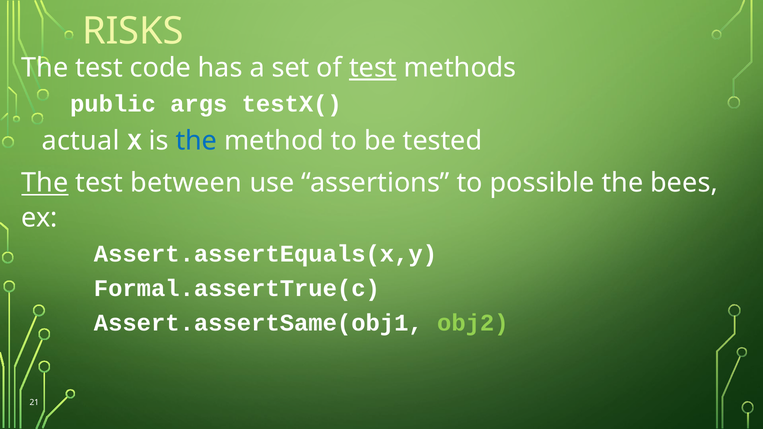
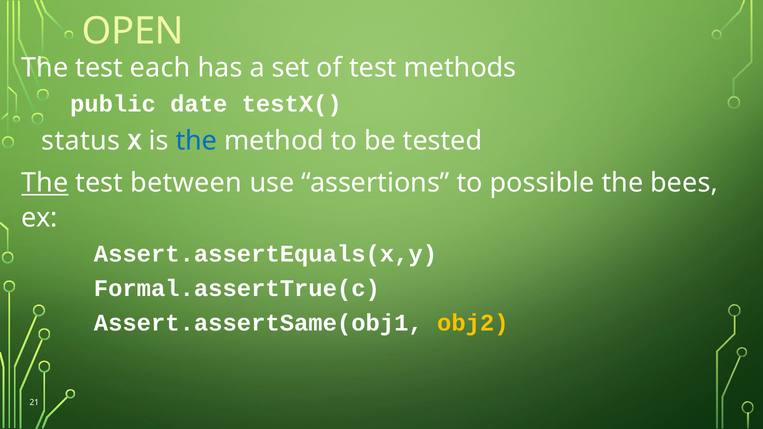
RISKS: RISKS -> OPEN
code: code -> each
test at (373, 68) underline: present -> none
args: args -> date
actual: actual -> status
obj2 colour: light green -> yellow
